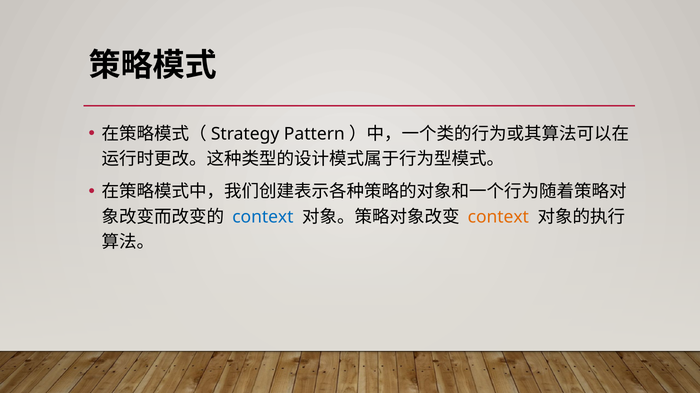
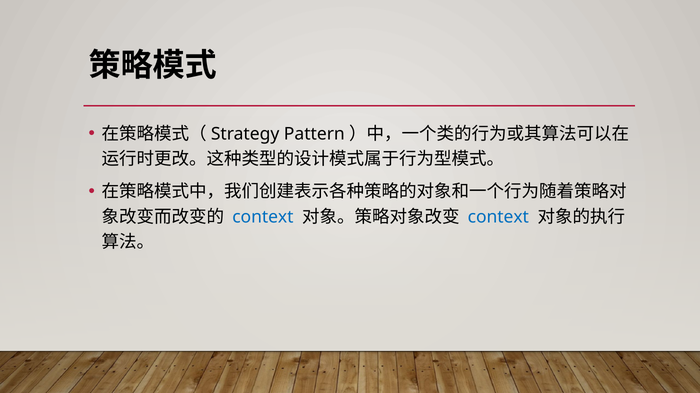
context at (498, 217) colour: orange -> blue
